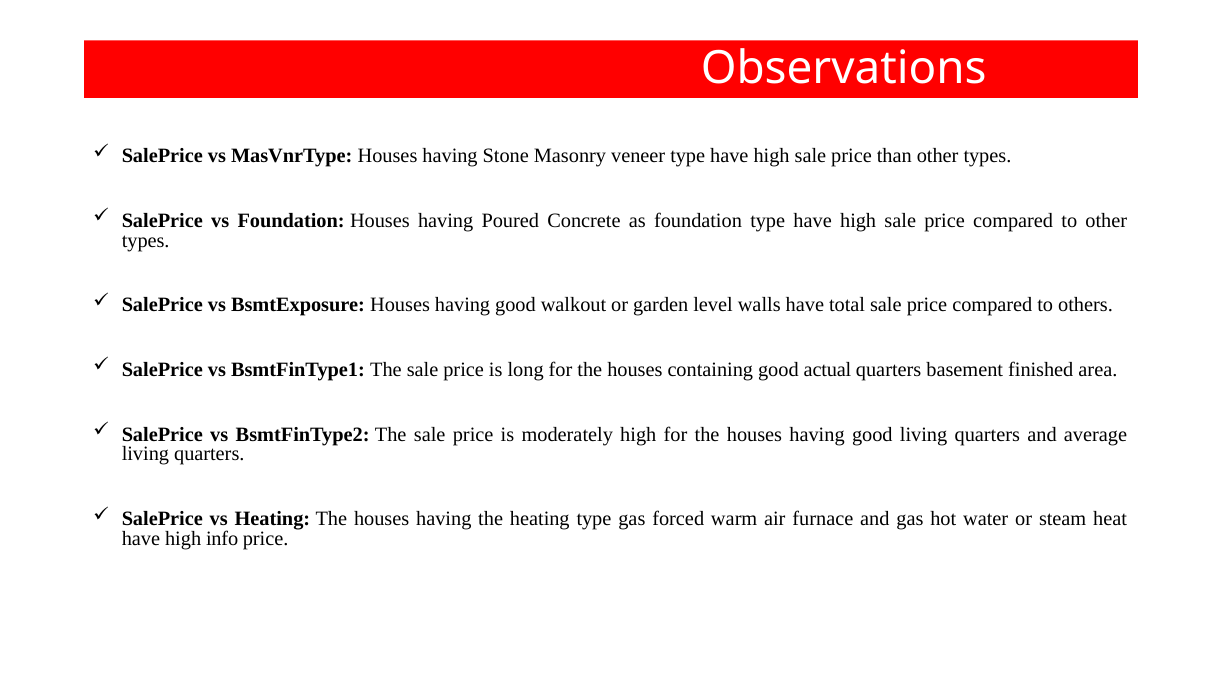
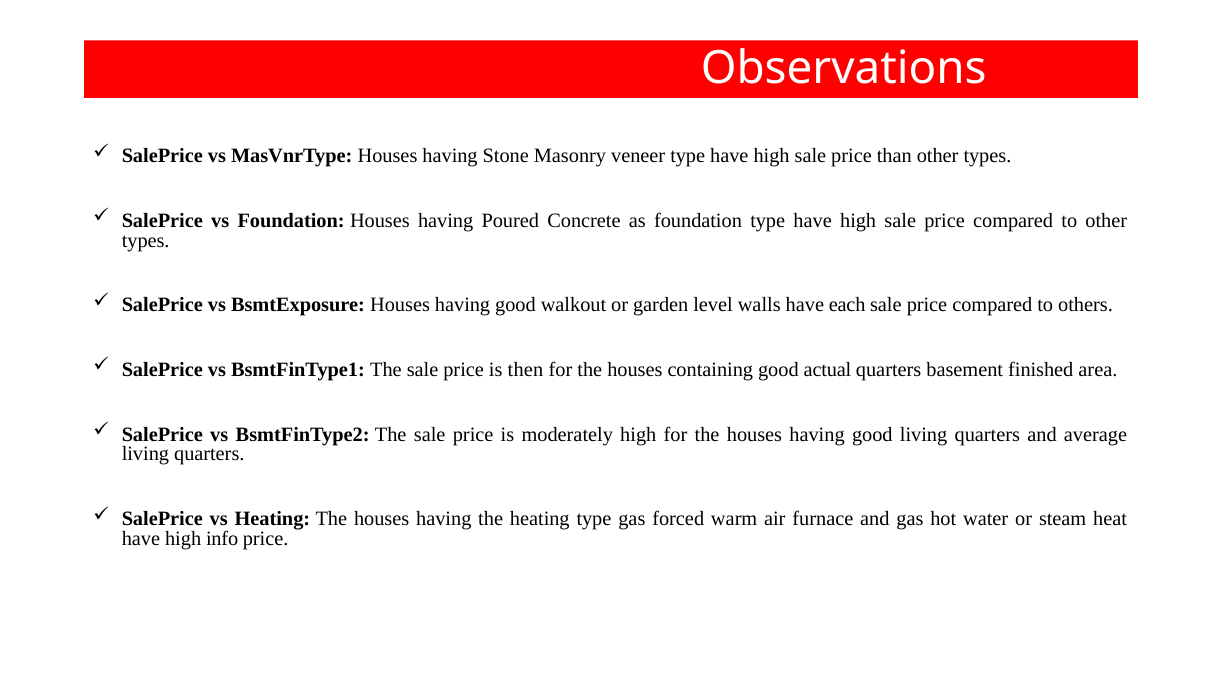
total: total -> each
long: long -> then
